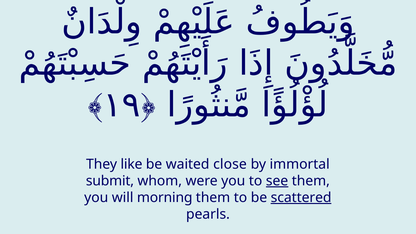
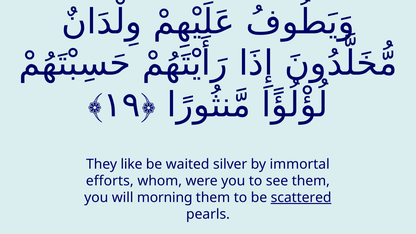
close: close -> silver
submit: submit -> efforts
see underline: present -> none
